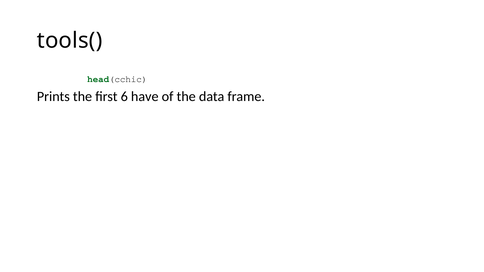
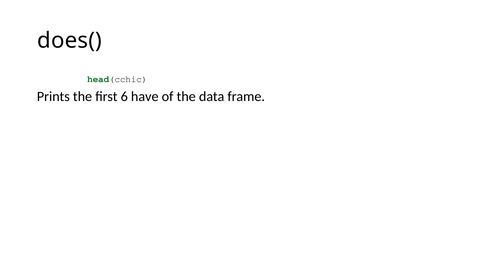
tools(: tools( -> does(
